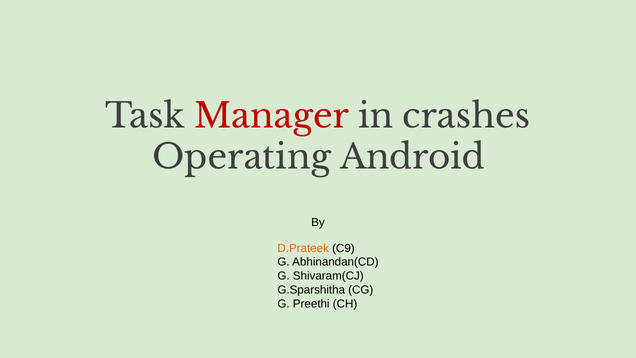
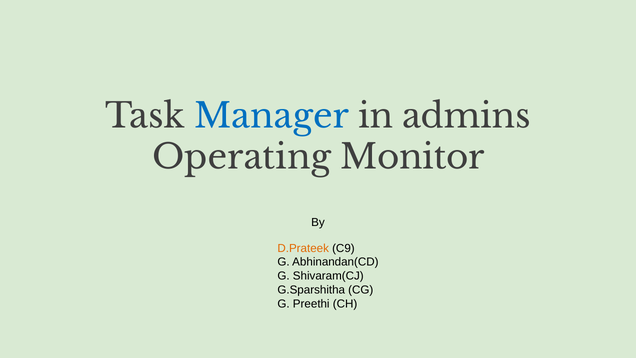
Manager colour: red -> blue
crashes: crashes -> admins
Android: Android -> Monitor
